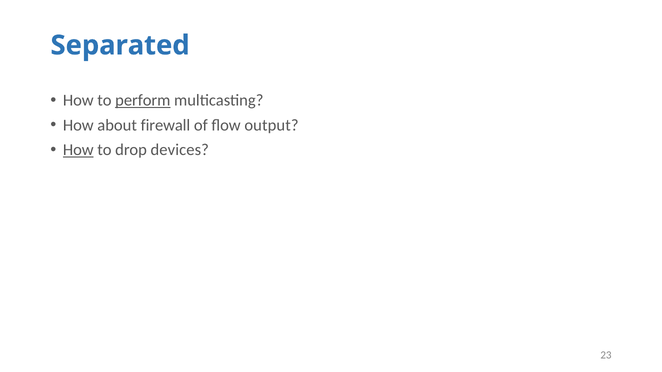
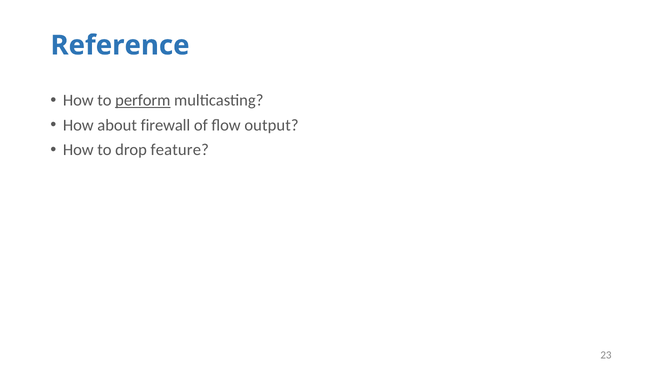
Separated: Separated -> Reference
How at (78, 150) underline: present -> none
devices: devices -> feature
